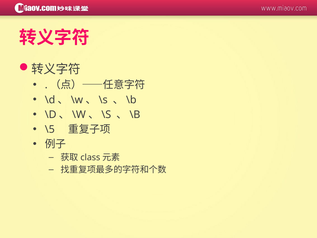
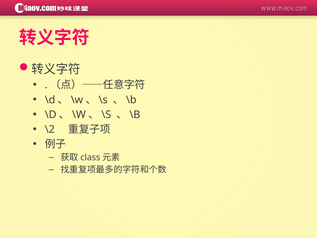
\5: \5 -> \2
